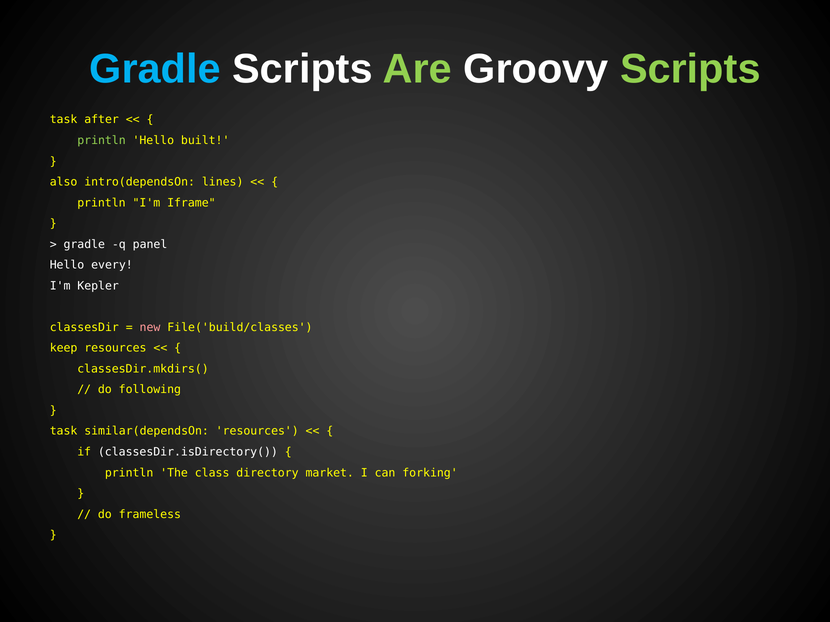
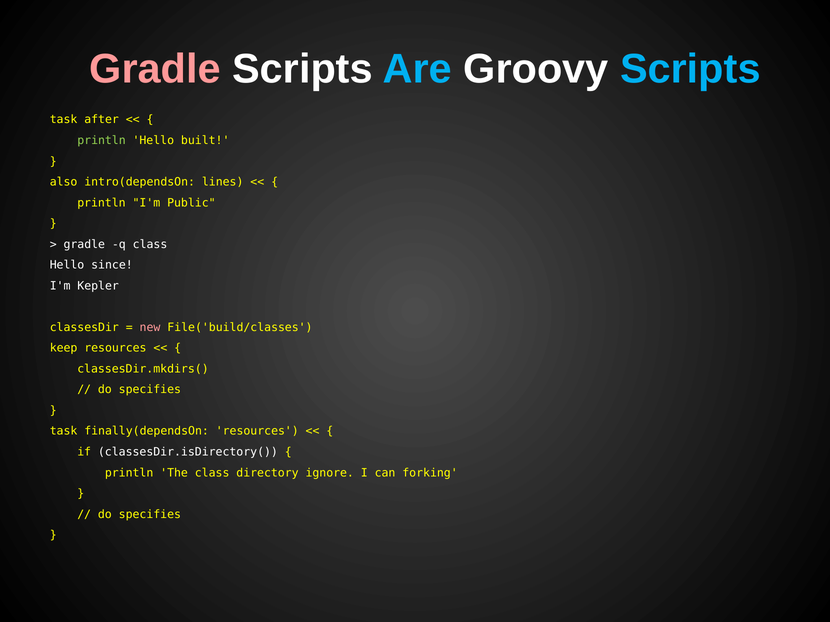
Gradle at (155, 69) colour: light blue -> pink
Are colour: light green -> light blue
Scripts at (690, 69) colour: light green -> light blue
Iframe: Iframe -> Public
q panel: panel -> class
every: every -> since
following at (150, 390): following -> specifies
similar(dependsOn: similar(dependsOn -> finally(dependsOn
market: market -> ignore
frameless at (150, 515): frameless -> specifies
